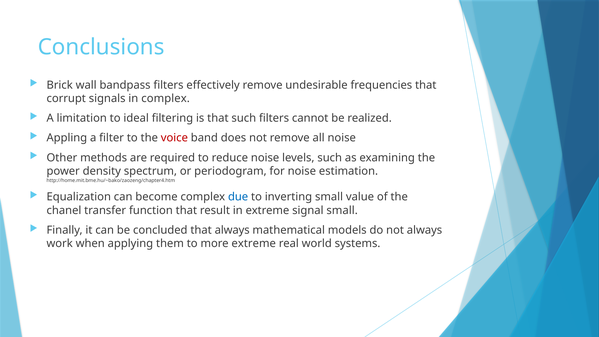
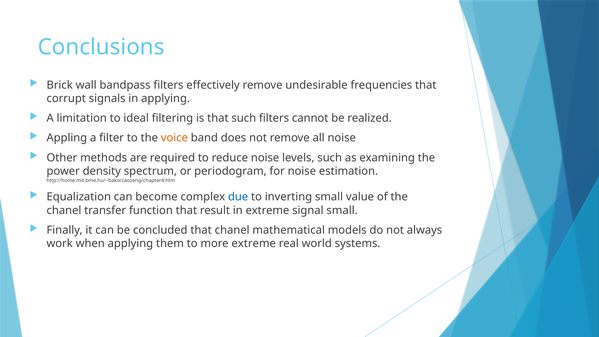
in complex: complex -> applying
voice colour: red -> orange
that always: always -> chanel
